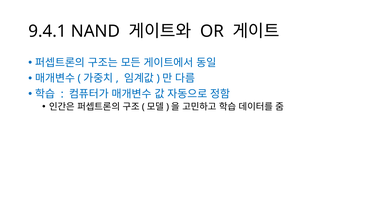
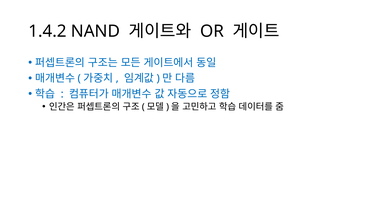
9.4.1: 9.4.1 -> 1.4.2
